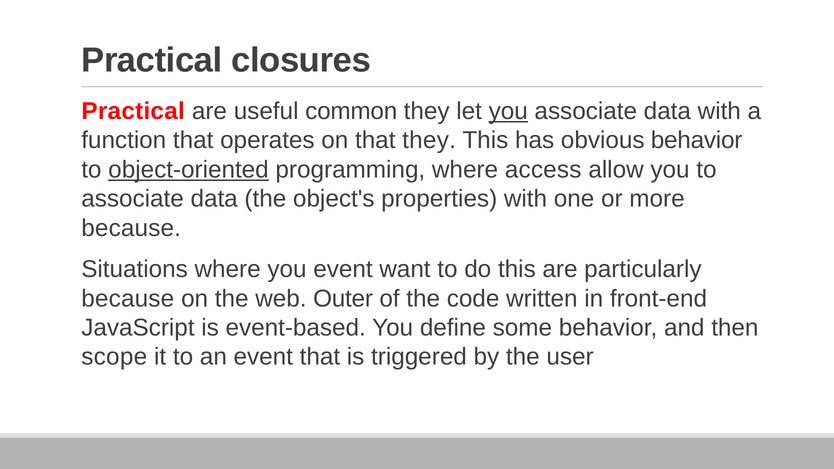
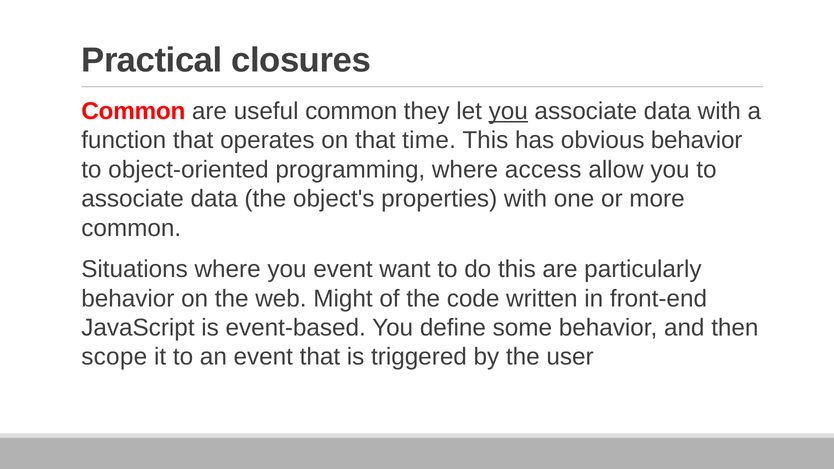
Practical at (133, 111): Practical -> Common
that they: they -> time
object-oriented underline: present -> none
because at (131, 228): because -> common
because at (128, 299): because -> behavior
Outer: Outer -> Might
